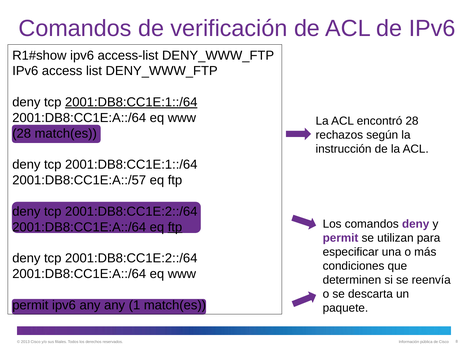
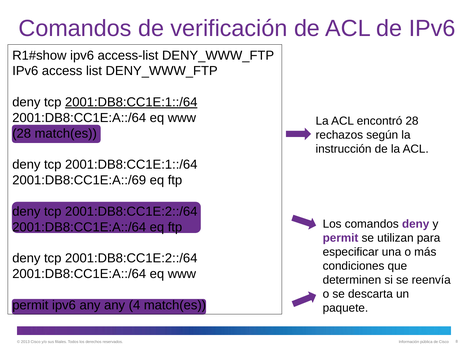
2001:DB8:CC1E:A::/57: 2001:DB8:CC1E:A::/57 -> 2001:DB8:CC1E:A::/69
ftp at (175, 227) underline: present -> none
1: 1 -> 4
